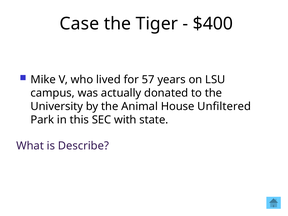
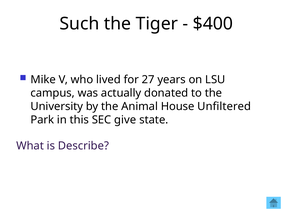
Case: Case -> Such
57: 57 -> 27
with: with -> give
